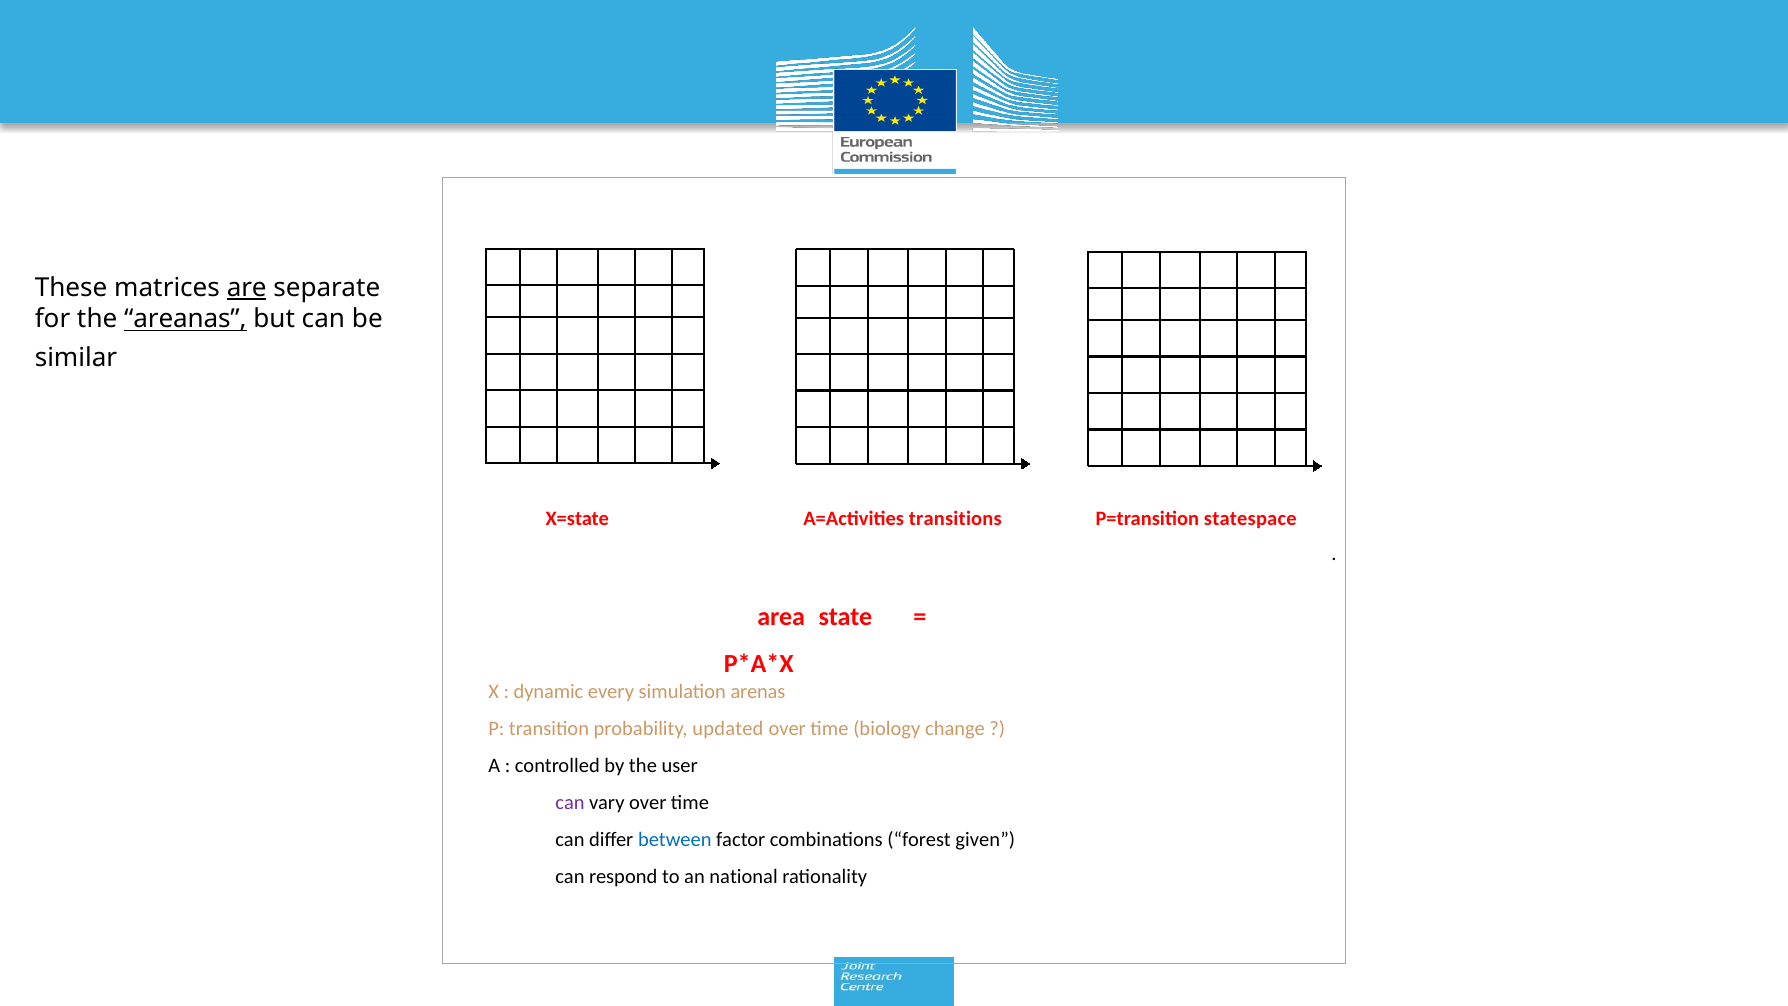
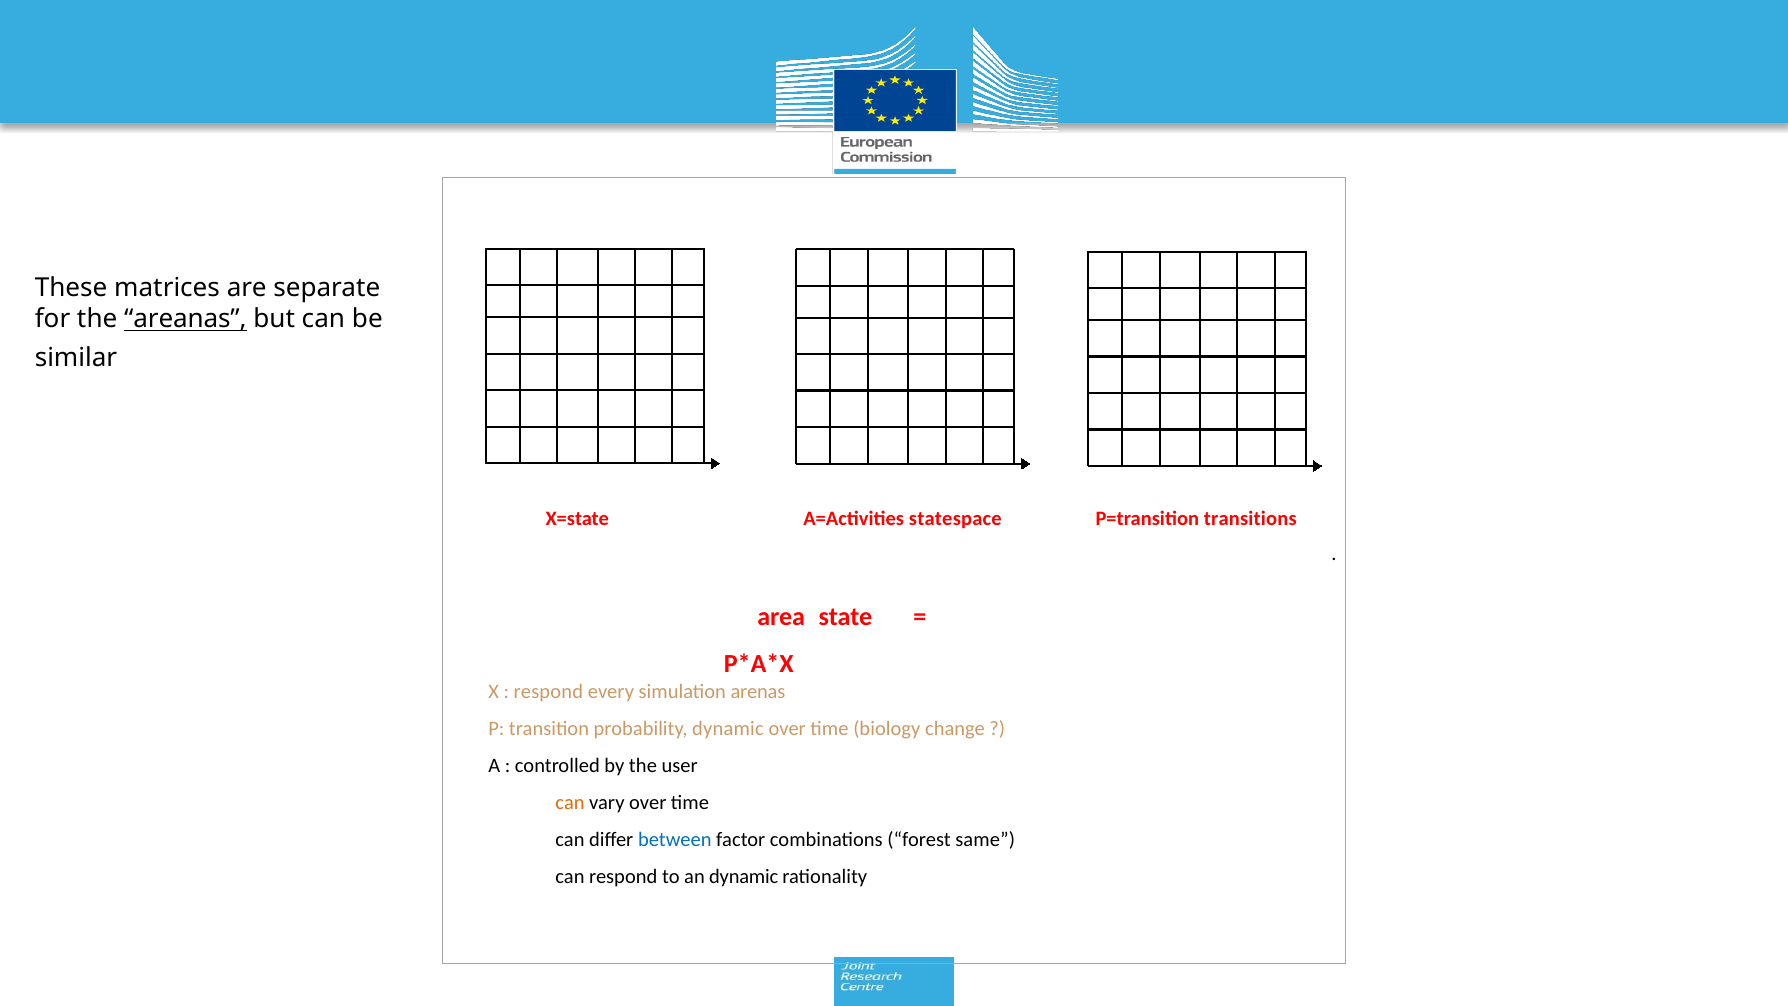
are underline: present -> none
transitions: transitions -> statespace
statespace: statespace -> transitions
dynamic at (548, 692): dynamic -> respond
probability updated: updated -> dynamic
can at (570, 803) colour: purple -> orange
given: given -> same
an national: national -> dynamic
